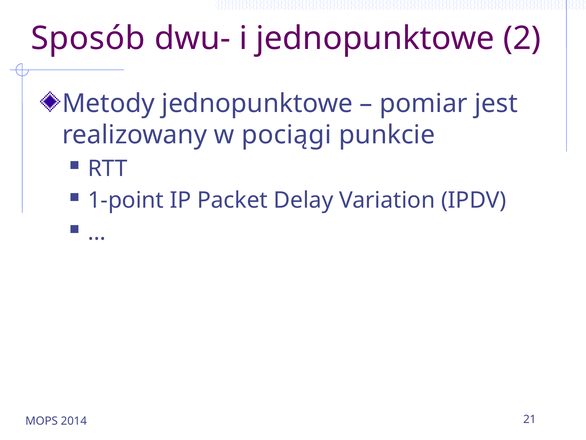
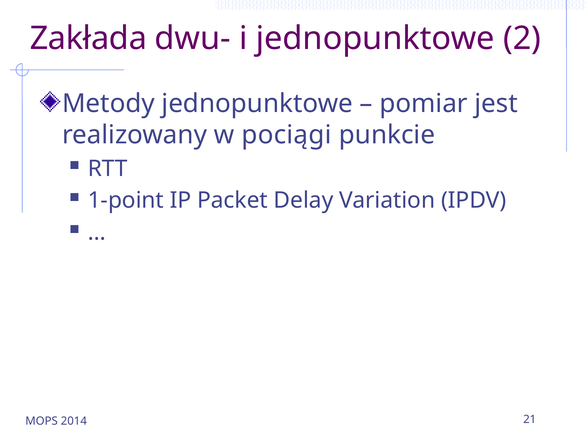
Sposób: Sposób -> Zakłada
